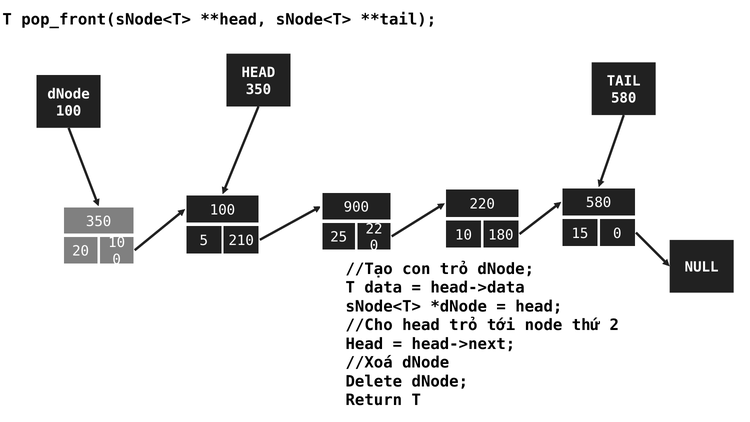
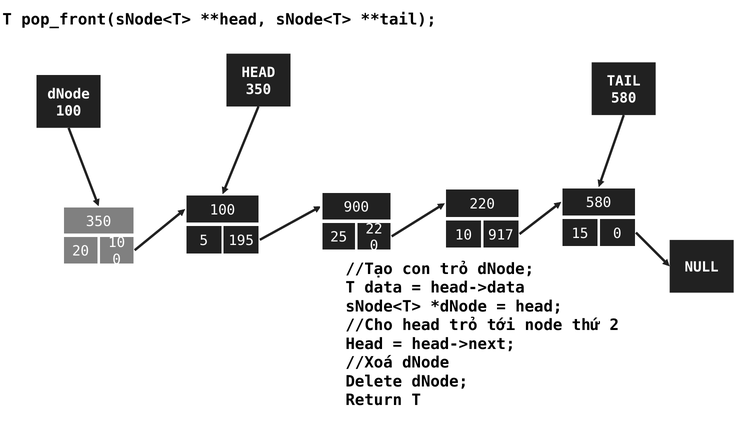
180: 180 -> 917
210: 210 -> 195
